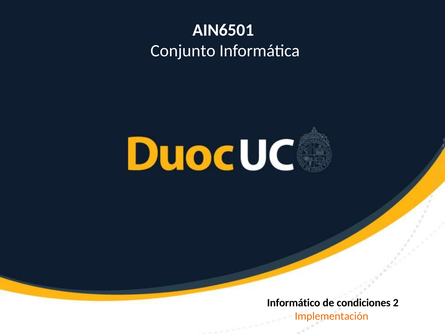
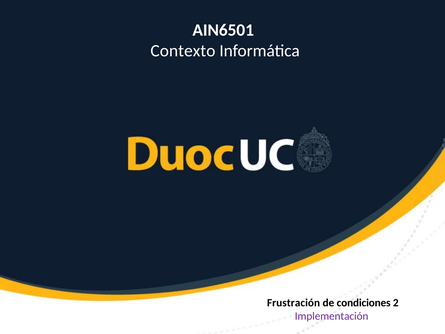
Conjunto: Conjunto -> Contexto
Informático: Informático -> Frustración
Implementación colour: orange -> purple
